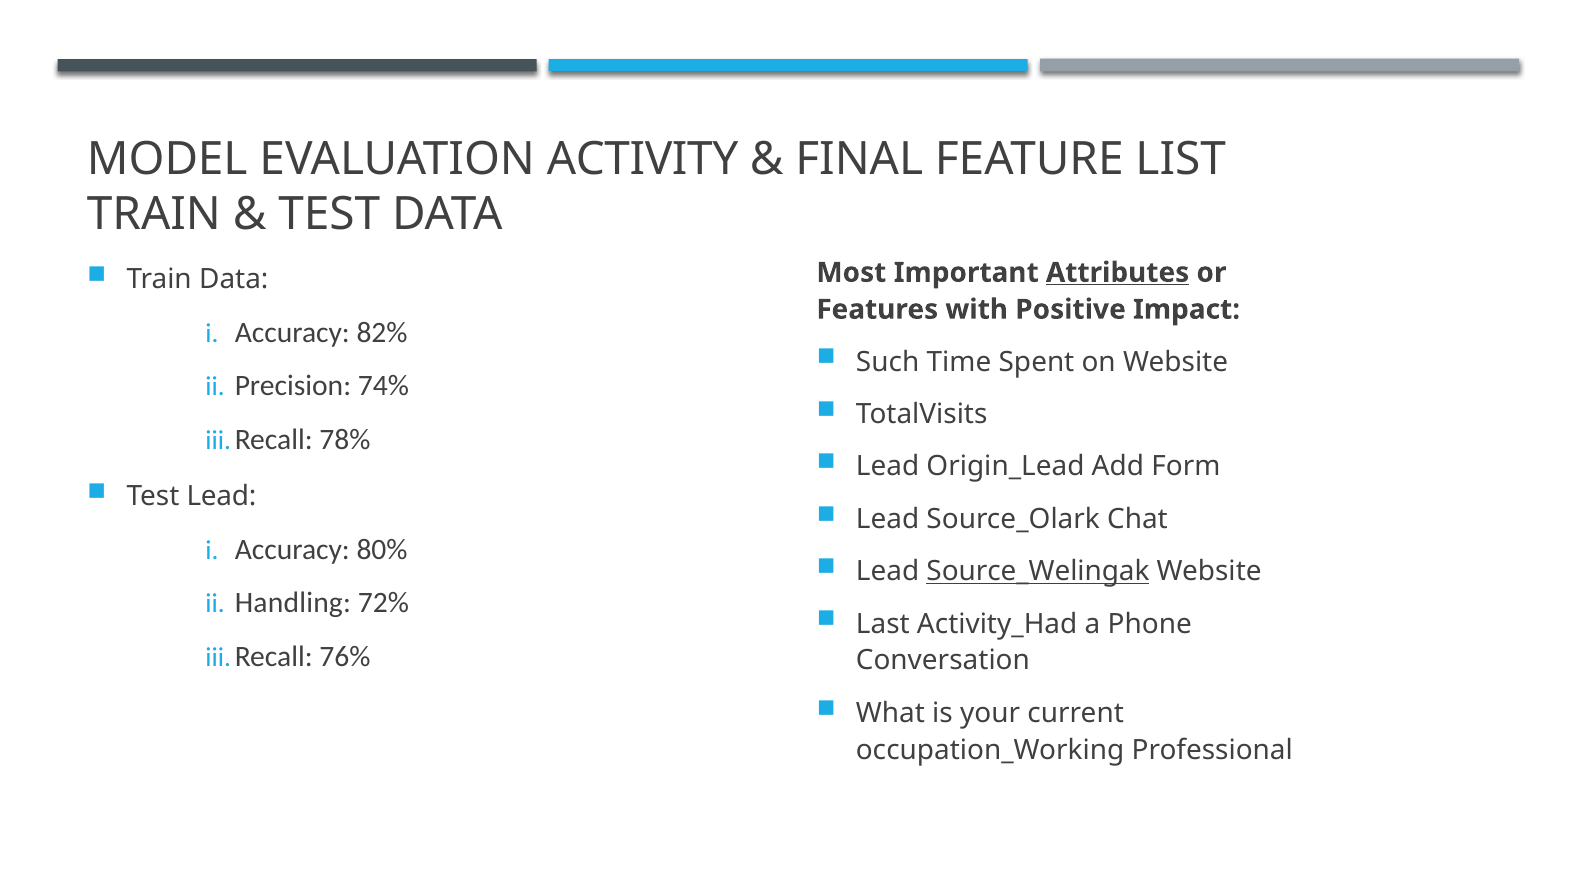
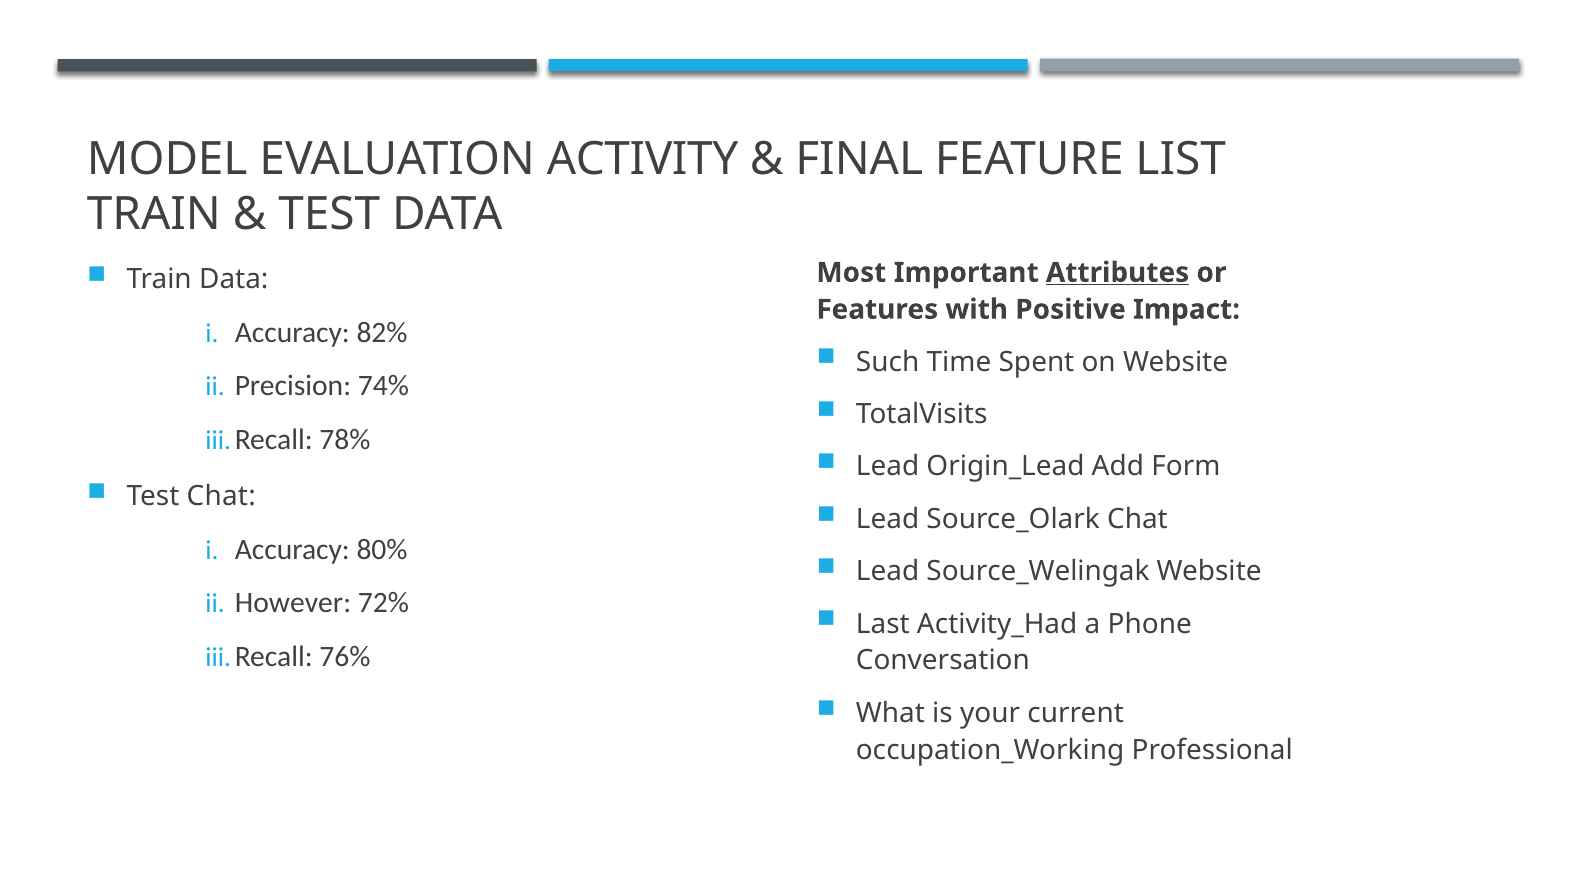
Test Lead: Lead -> Chat
Source_Welingak underline: present -> none
Handling: Handling -> However
